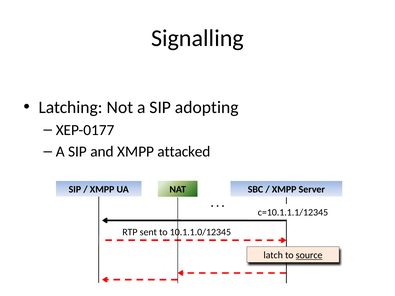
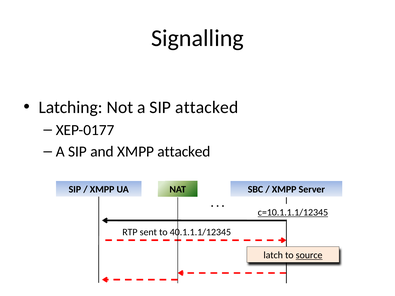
SIP adopting: adopting -> attacked
c=10.1.1.1/12345 underline: none -> present
10.1.1.0/12345: 10.1.1.0/12345 -> 40.1.1.1/12345
